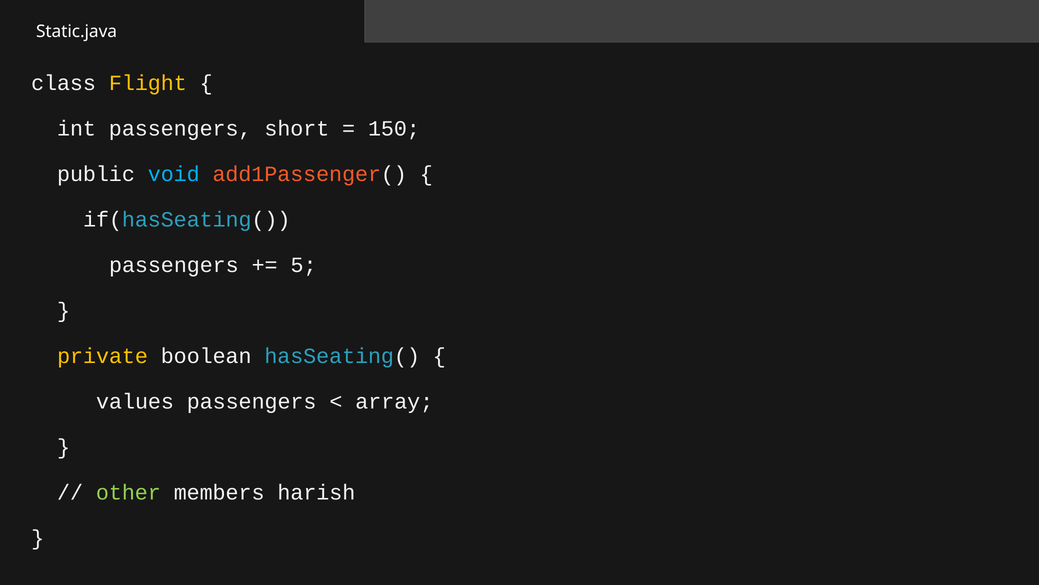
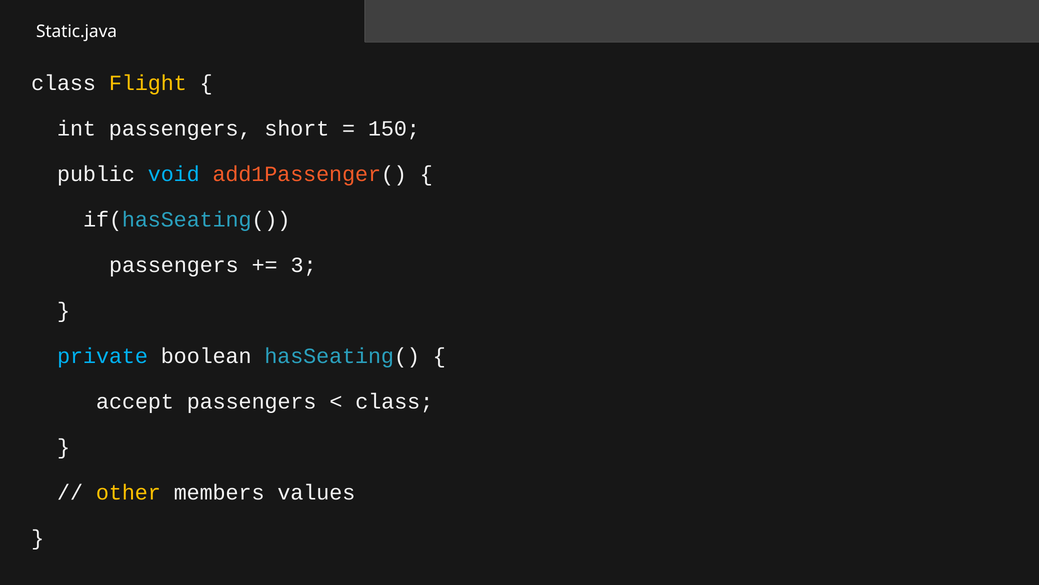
5: 5 -> 3
private colour: yellow -> light blue
values: values -> accept
array at (394, 401): array -> class
other colour: light green -> yellow
harish: harish -> values
